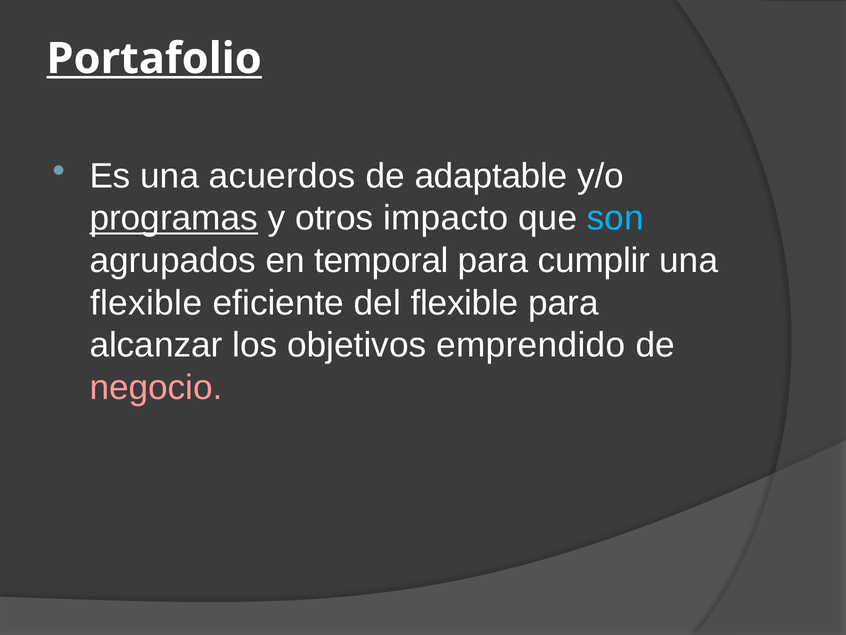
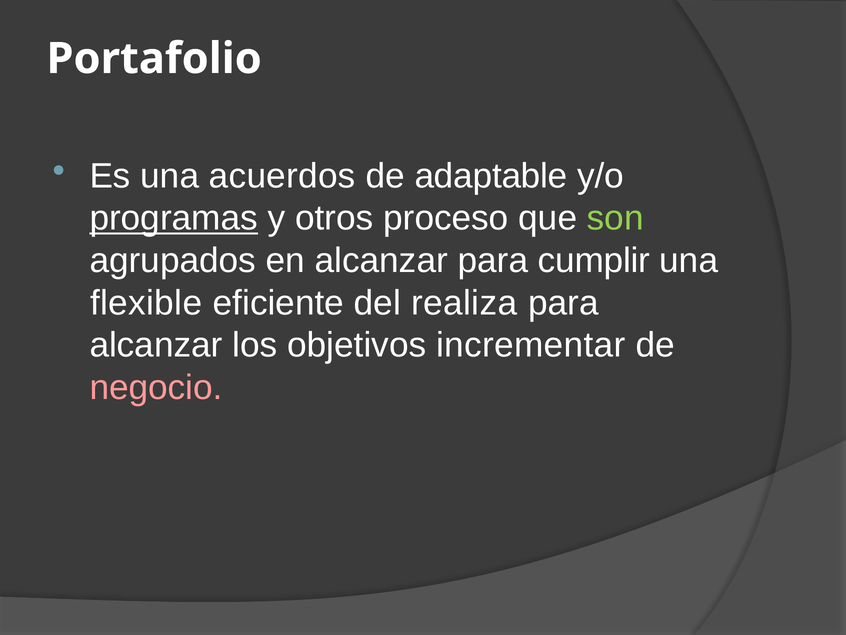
Portafolio underline: present -> none
impacto: impacto -> proceso
son colour: light blue -> light green
en temporal: temporal -> alcanzar
del flexible: flexible -> realiza
emprendido: emprendido -> incrementar
